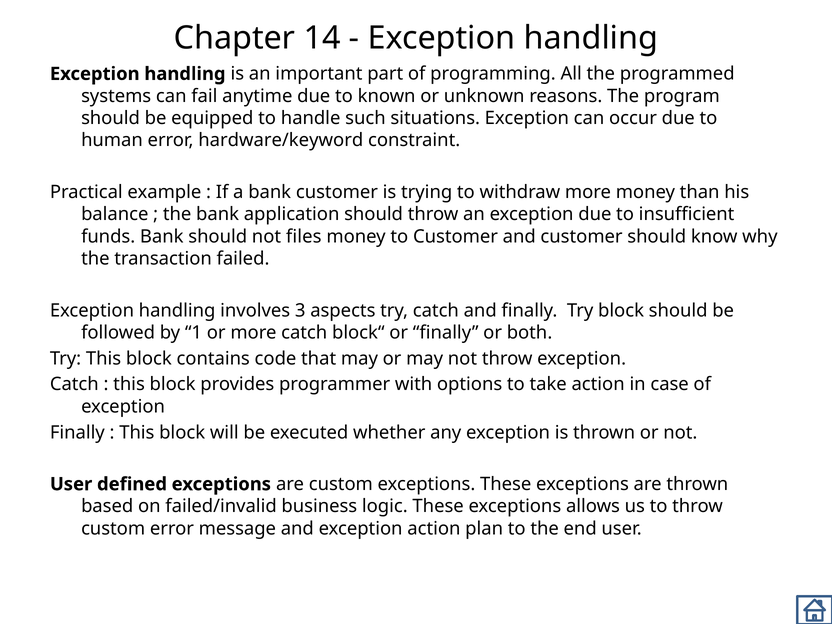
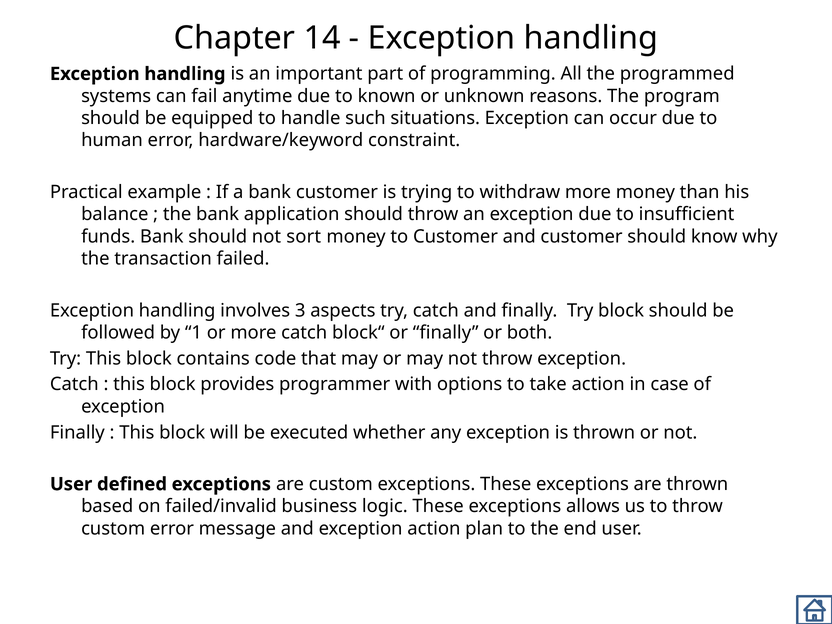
files: files -> sort
